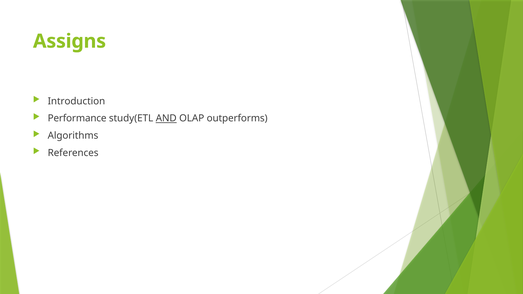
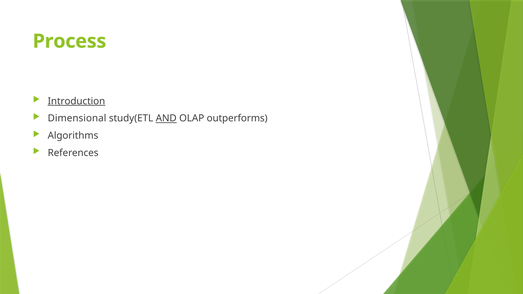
Assigns: Assigns -> Process
Introduction underline: none -> present
Performance: Performance -> Dimensional
